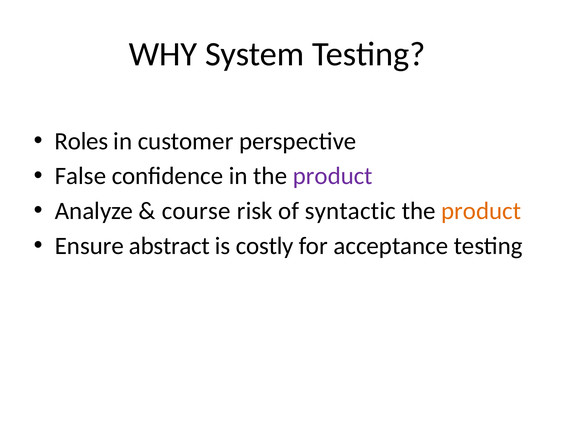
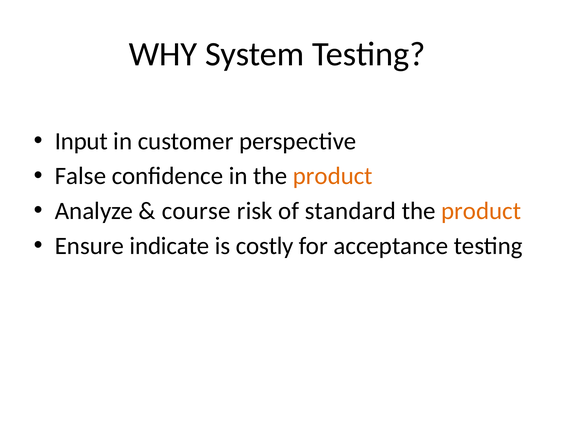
Roles: Roles -> Input
product at (333, 176) colour: purple -> orange
syntactic: syntactic -> standard
abstract: abstract -> indicate
